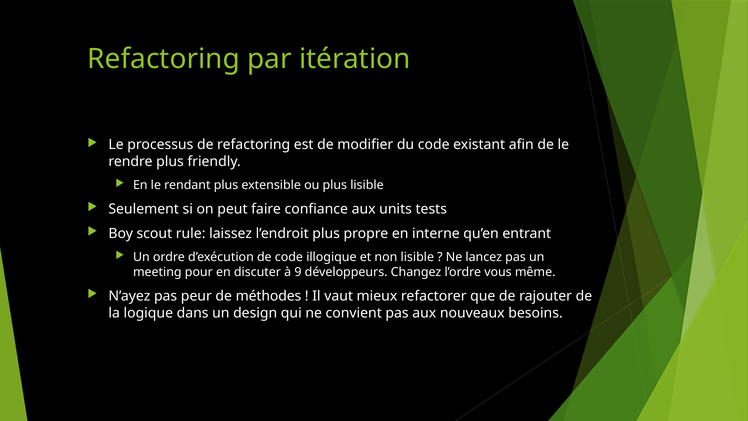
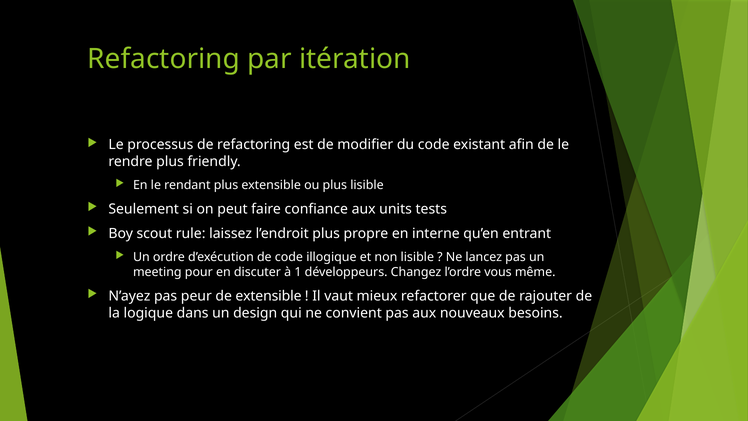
9: 9 -> 1
de méthodes: méthodes -> extensible
